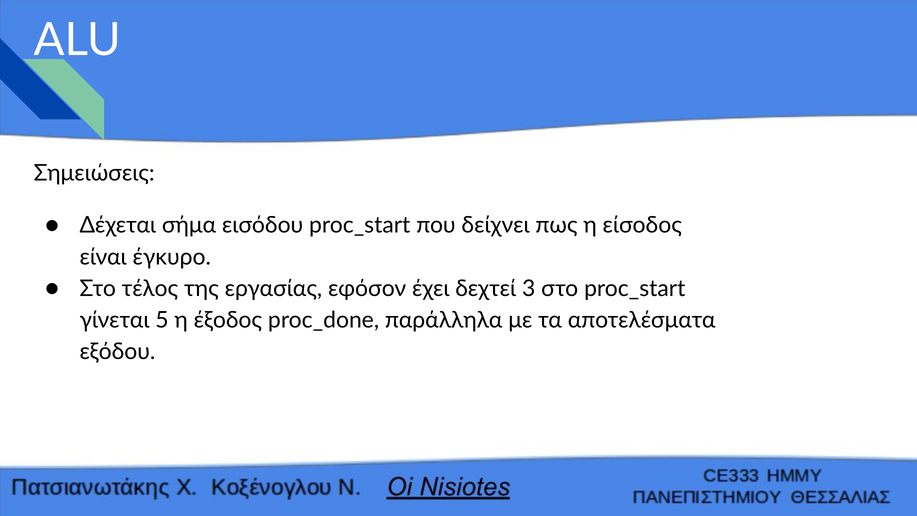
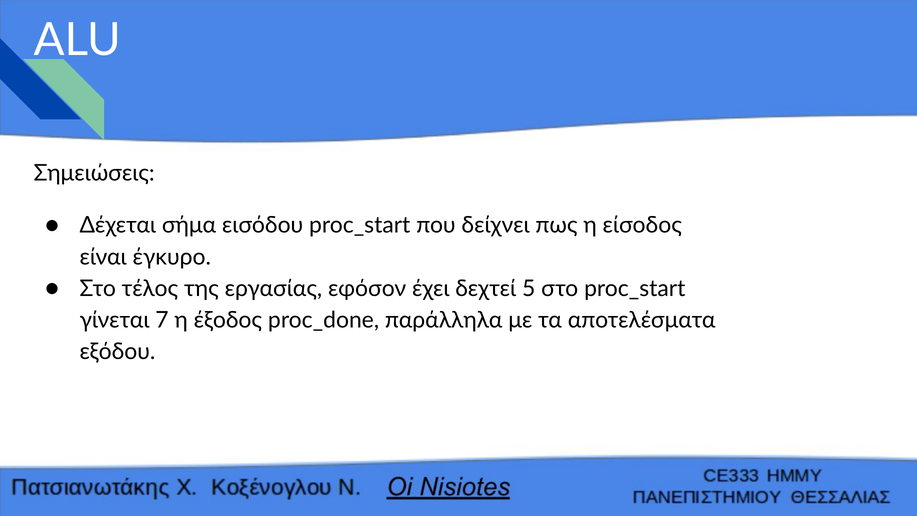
3: 3 -> 5
5: 5 -> 7
